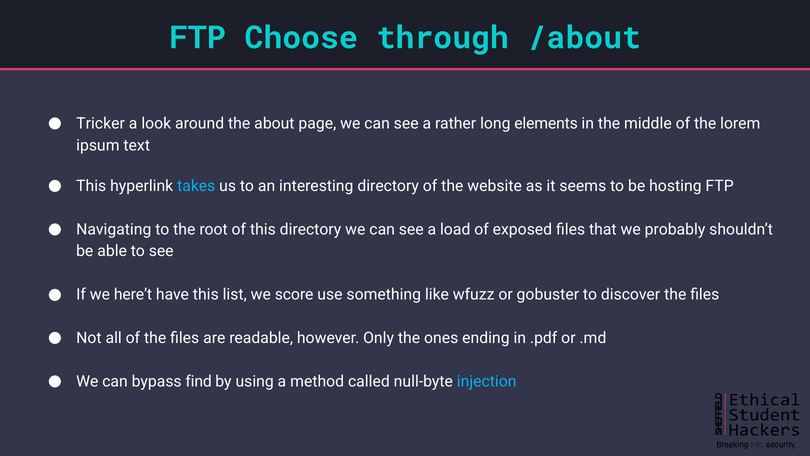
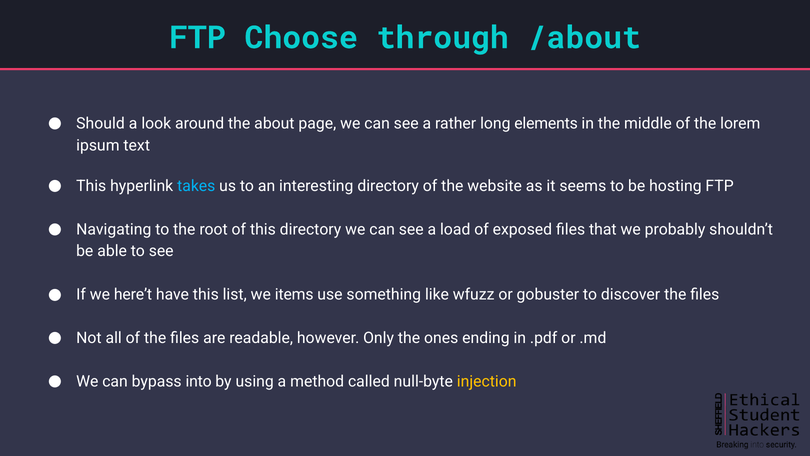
Tricker: Tricker -> Should
score: score -> items
find: find -> into
injection colour: light blue -> yellow
